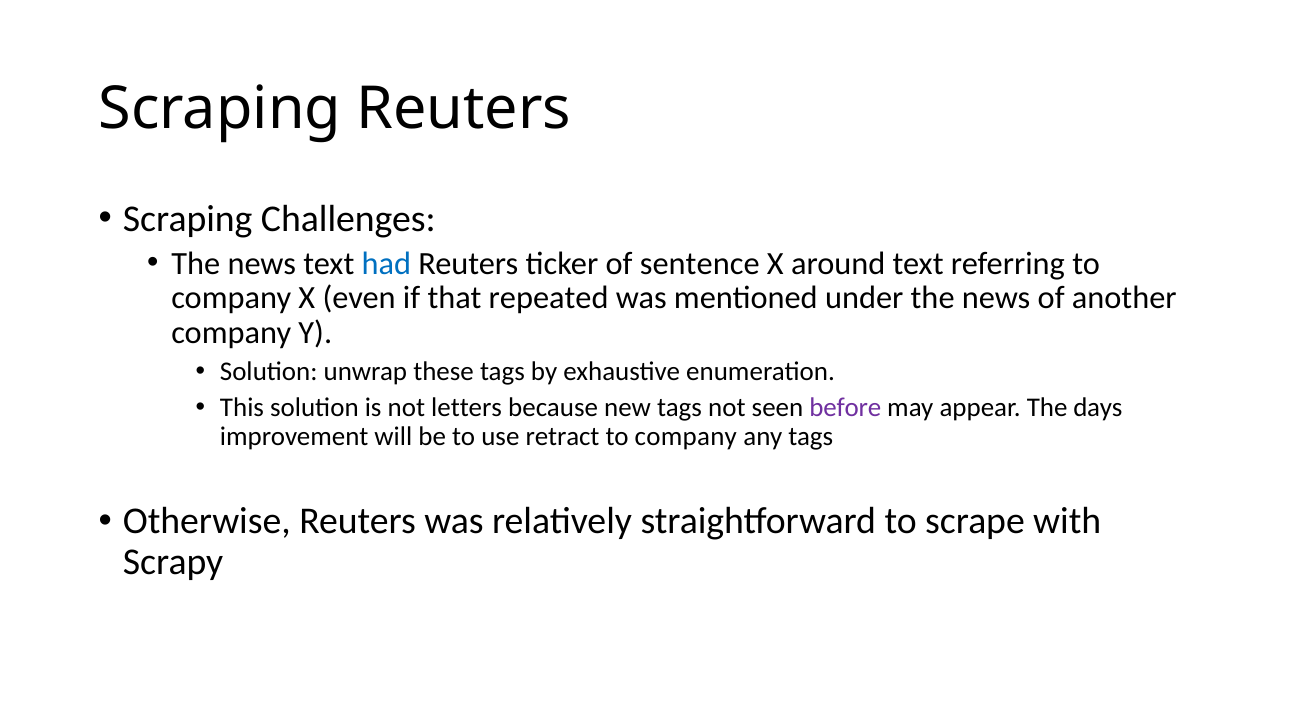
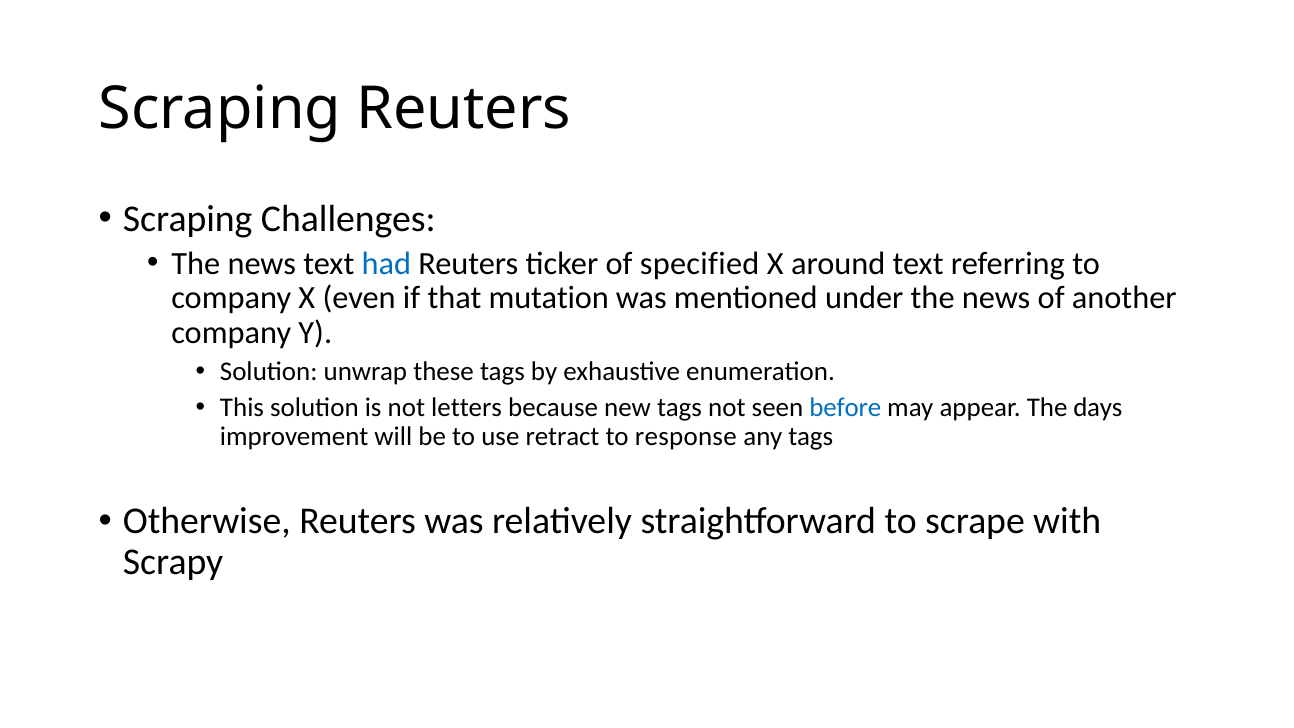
sentence: sentence -> specified
repeated: repeated -> mutation
before colour: purple -> blue
company at (686, 437): company -> response
